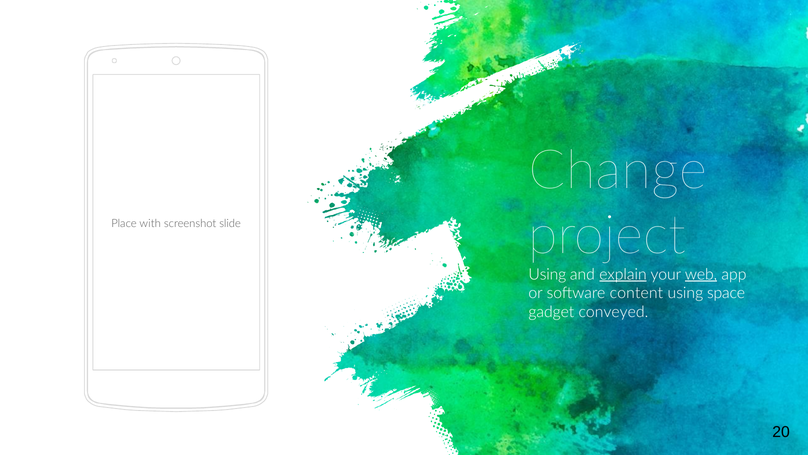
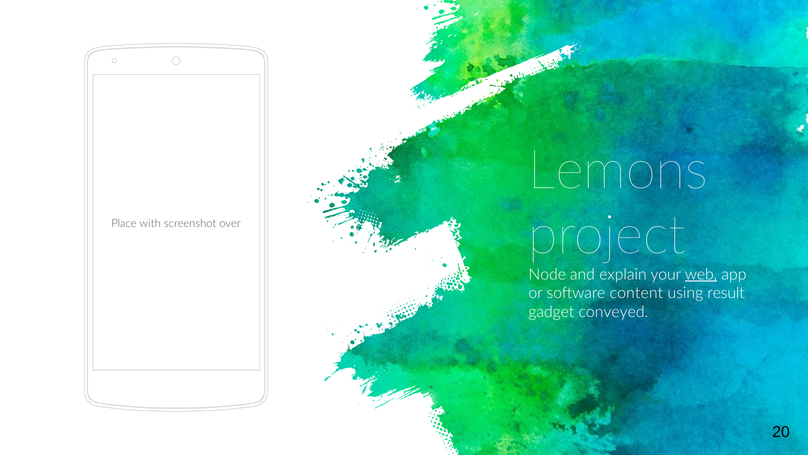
Change: Change -> Lemons
slide: slide -> over
Using at (547, 274): Using -> Node
explain underline: present -> none
space: space -> result
